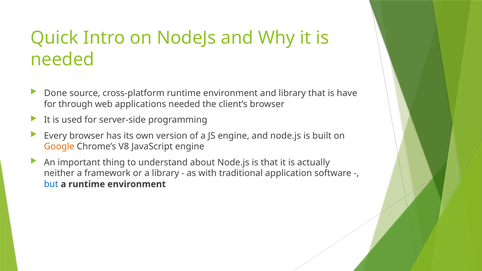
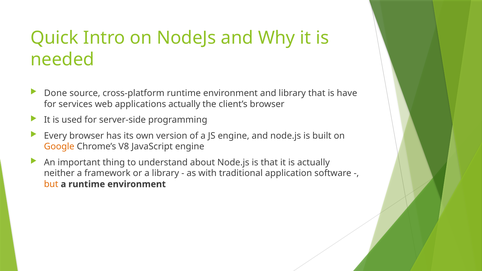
through: through -> services
applications needed: needed -> actually
but colour: blue -> orange
